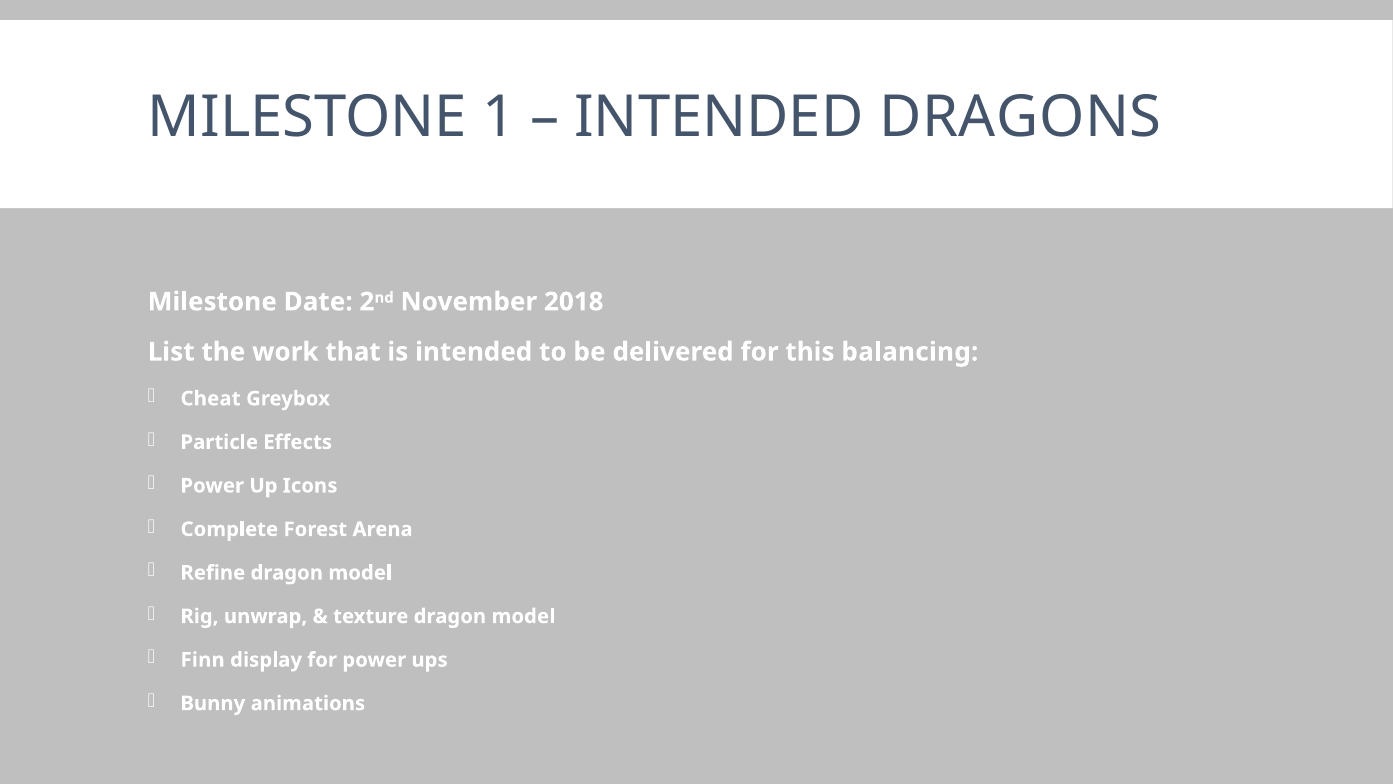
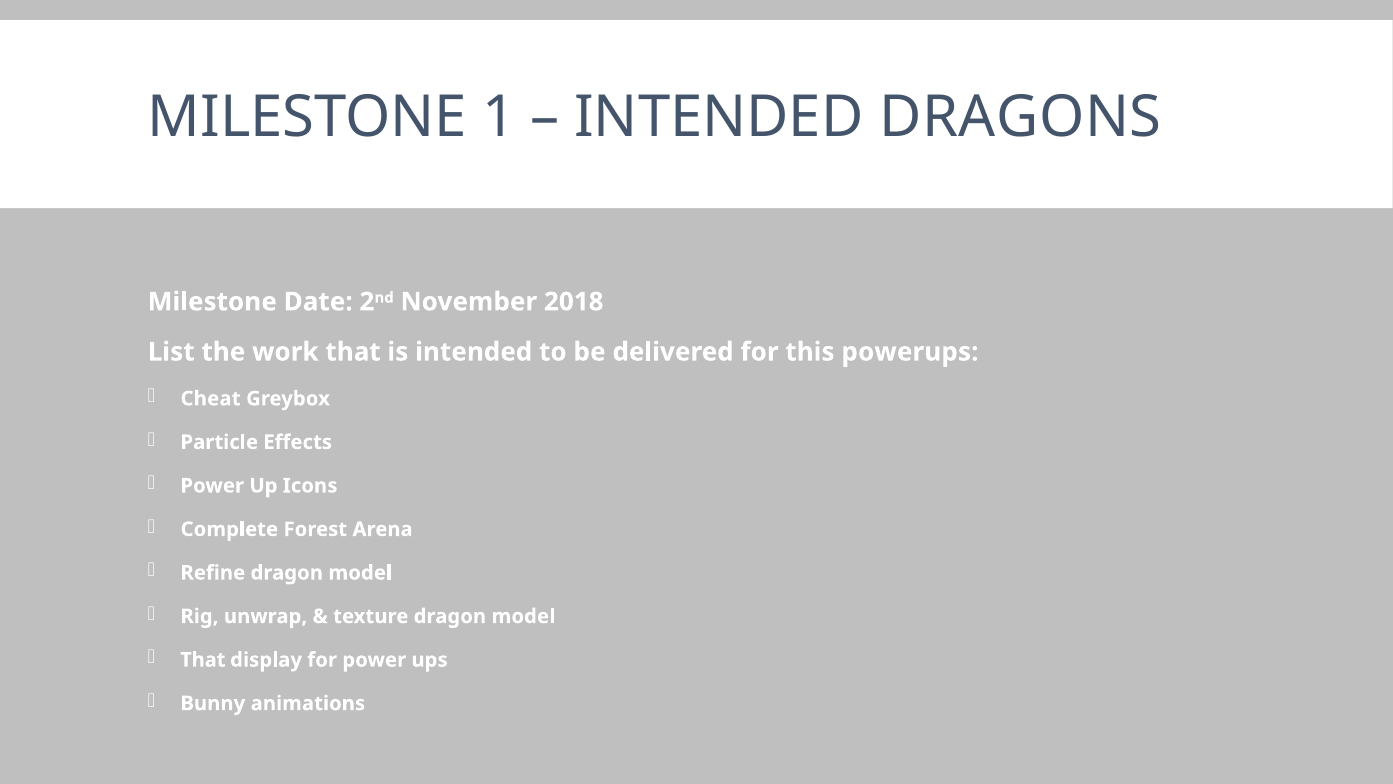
balancing: balancing -> powerups
Finn at (203, 660): Finn -> That
